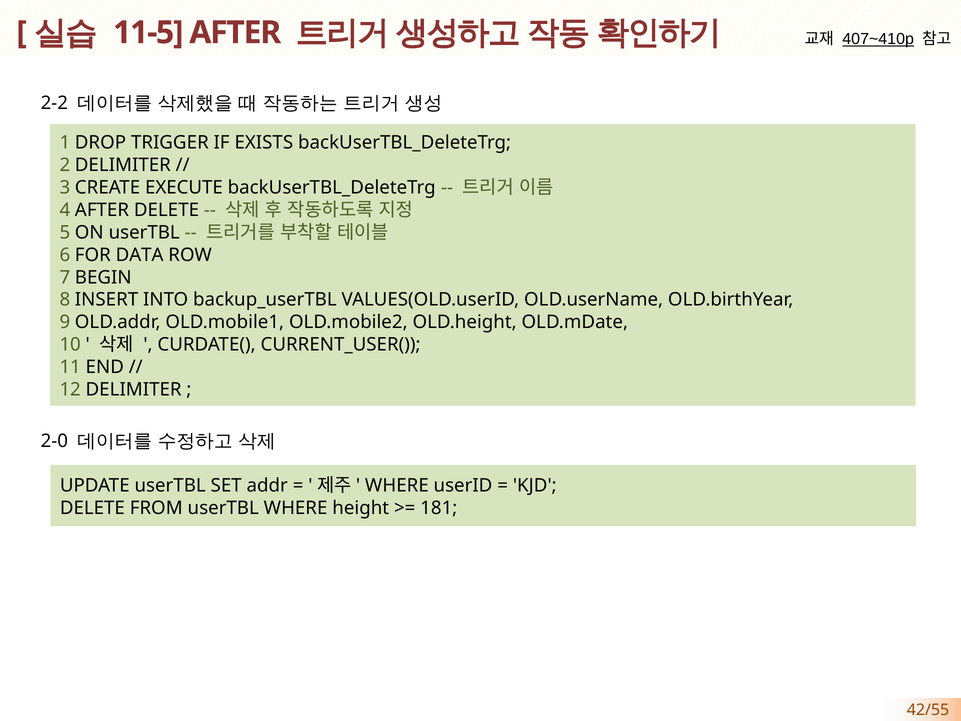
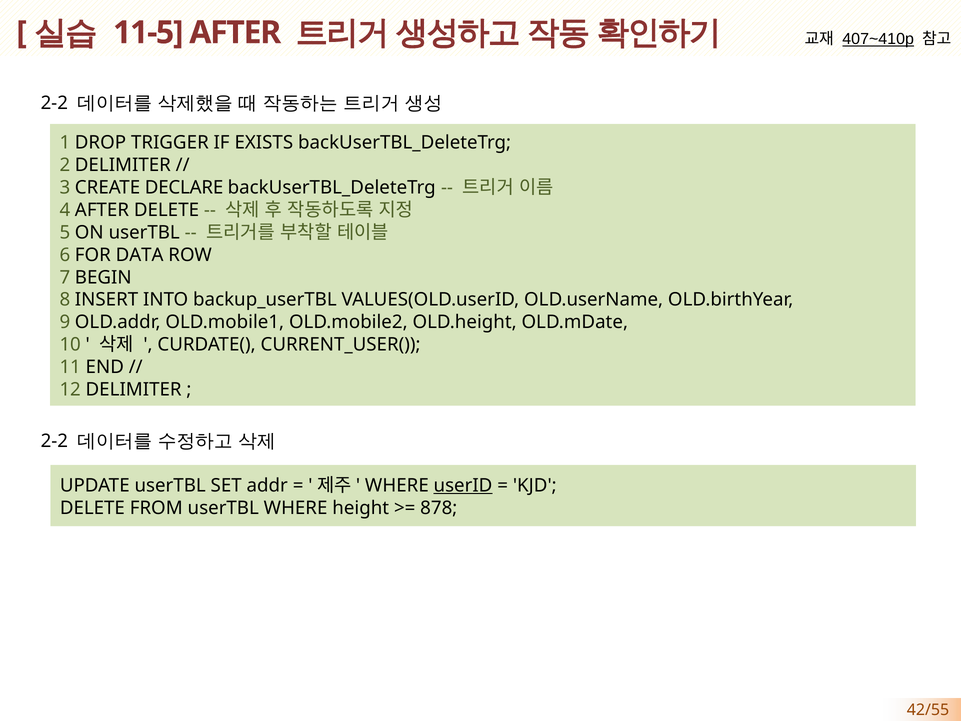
EXECUTE: EXECUTE -> DECLARE
2-0 at (54, 441): 2-0 -> 2-2
userID underline: none -> present
181: 181 -> 878
